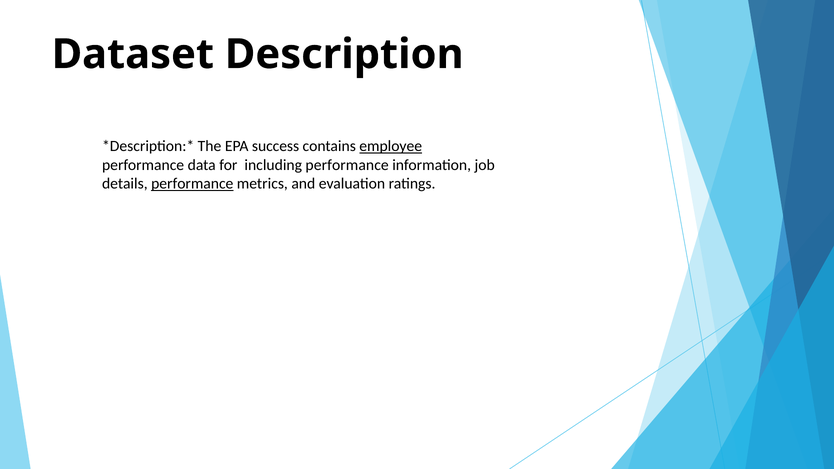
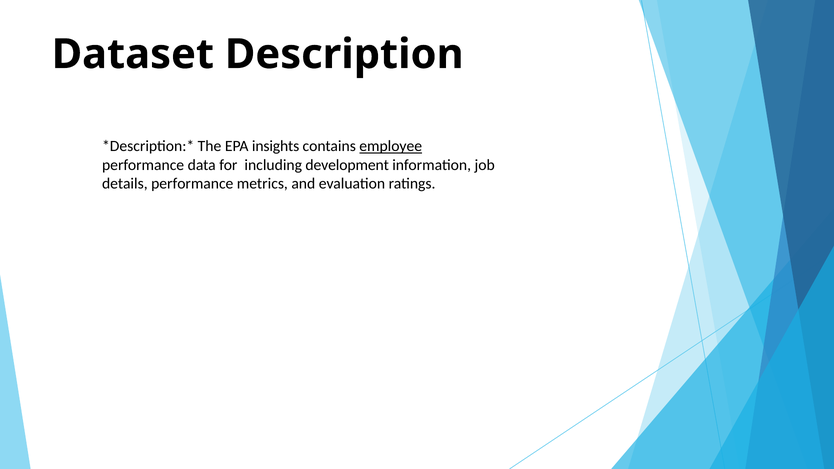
success: success -> insights
including performance: performance -> development
performance at (192, 184) underline: present -> none
